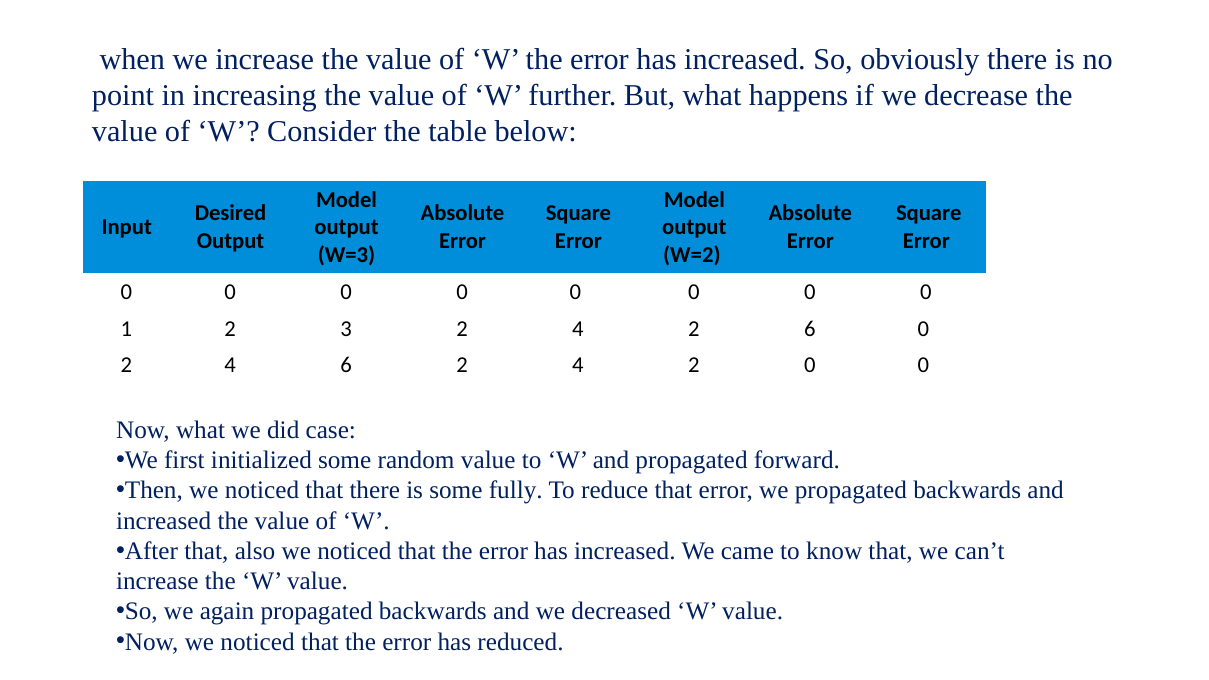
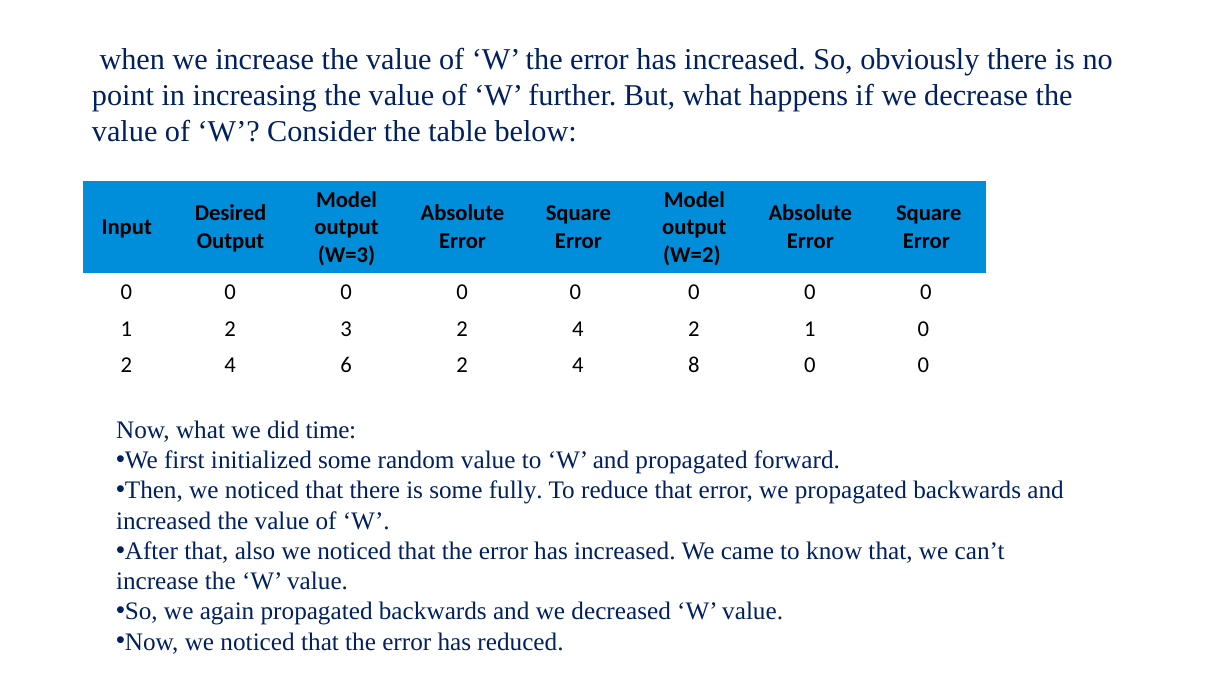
2 6: 6 -> 1
6 2 4 2: 2 -> 8
case: case -> time
